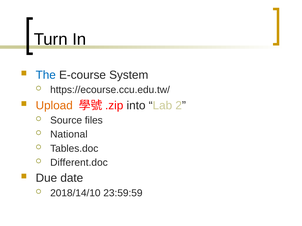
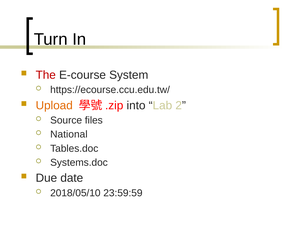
The colour: blue -> red
Different.doc: Different.doc -> Systems.doc
2018/14/10: 2018/14/10 -> 2018/05/10
